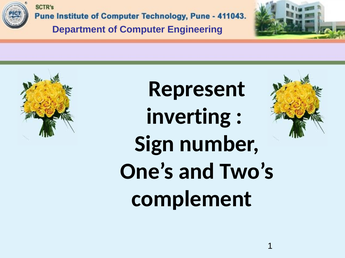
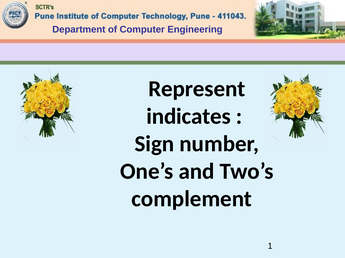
inverting: inverting -> indicates
